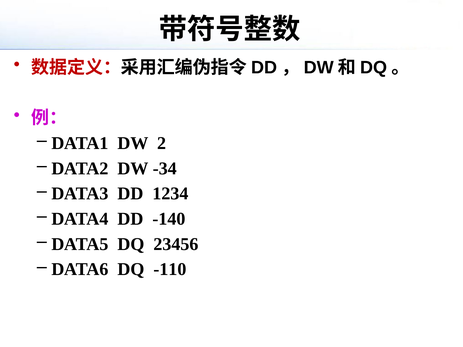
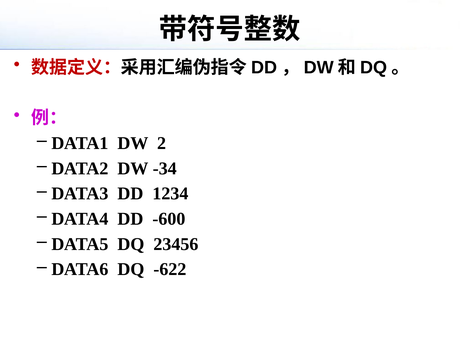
-140: -140 -> -600
-110: -110 -> -622
